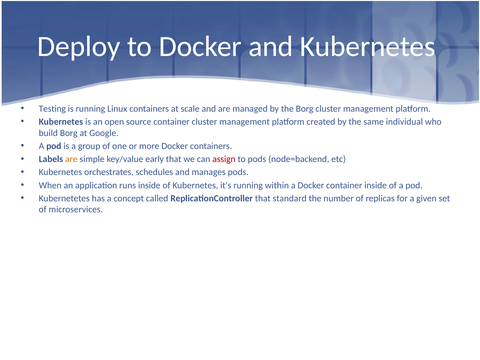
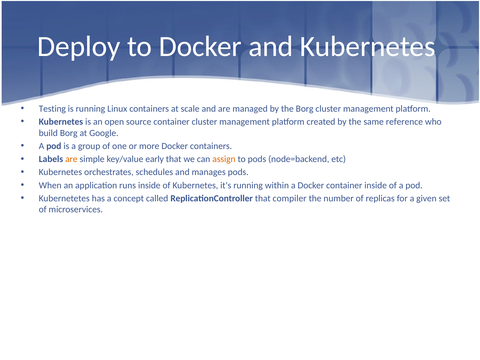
individual: individual -> reference
assign colour: red -> orange
standard: standard -> compiler
